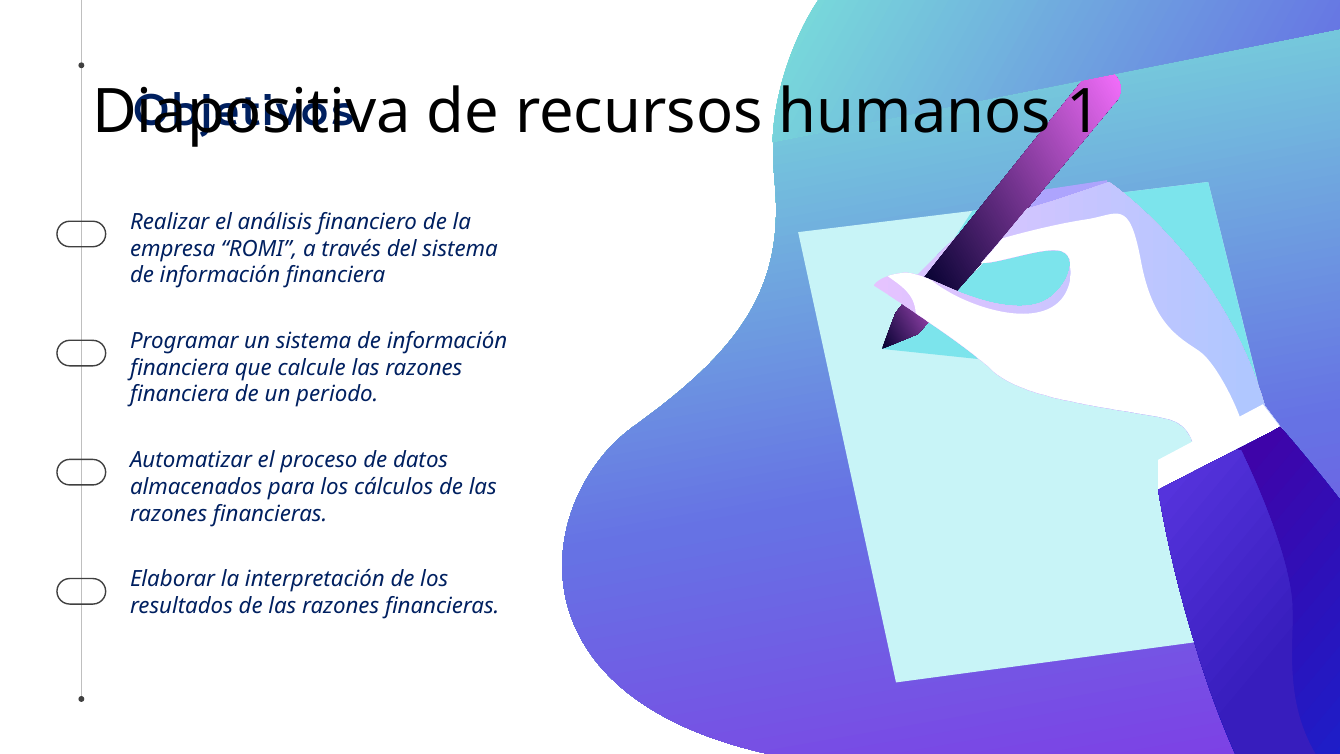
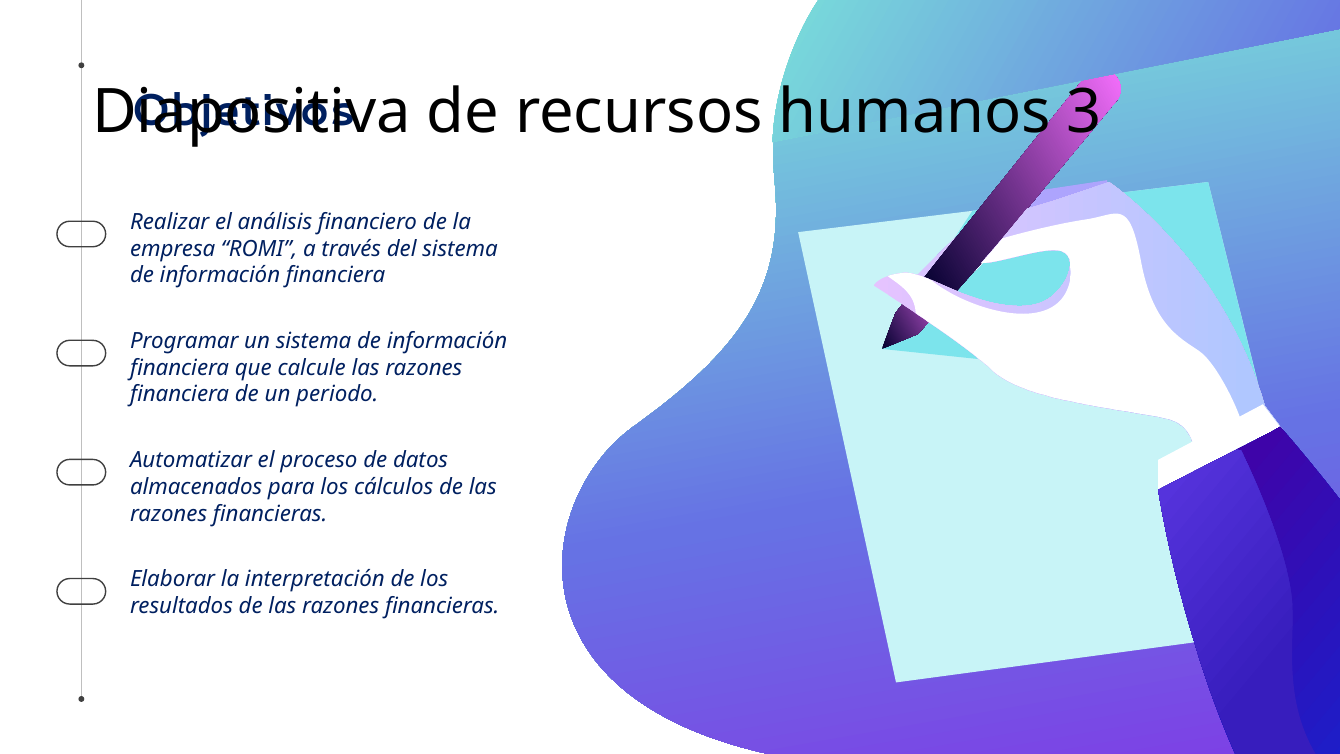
1: 1 -> 3
